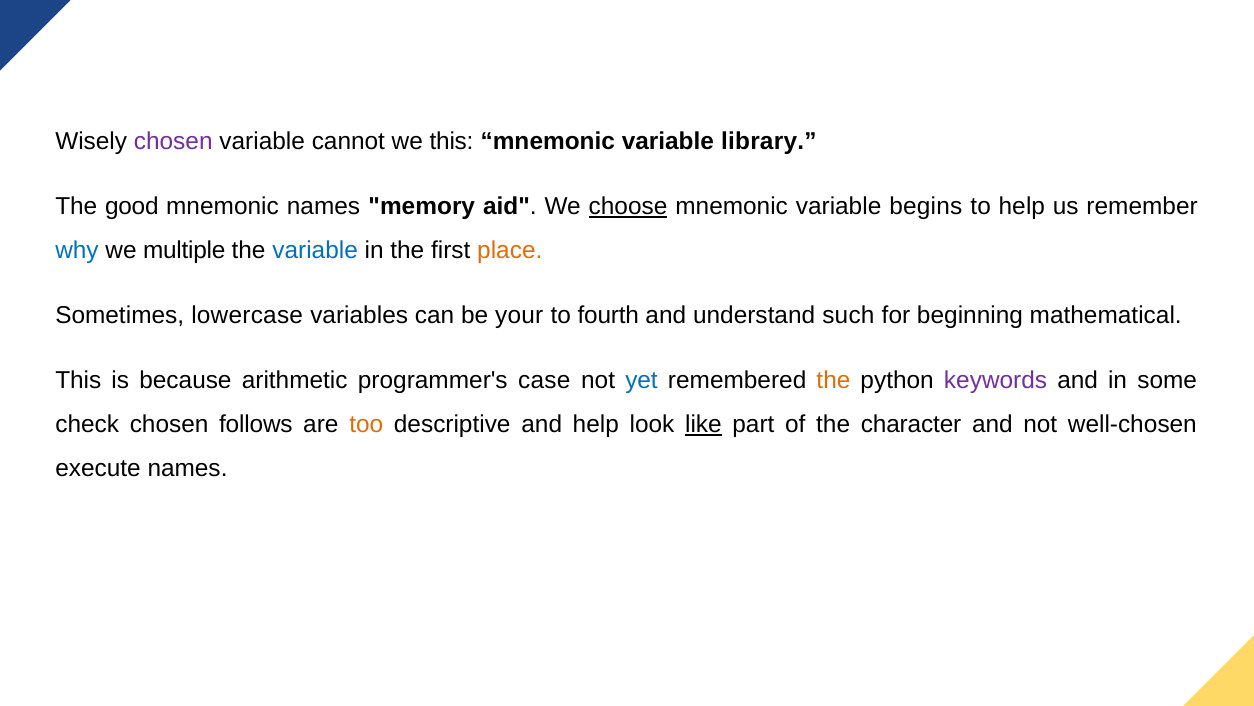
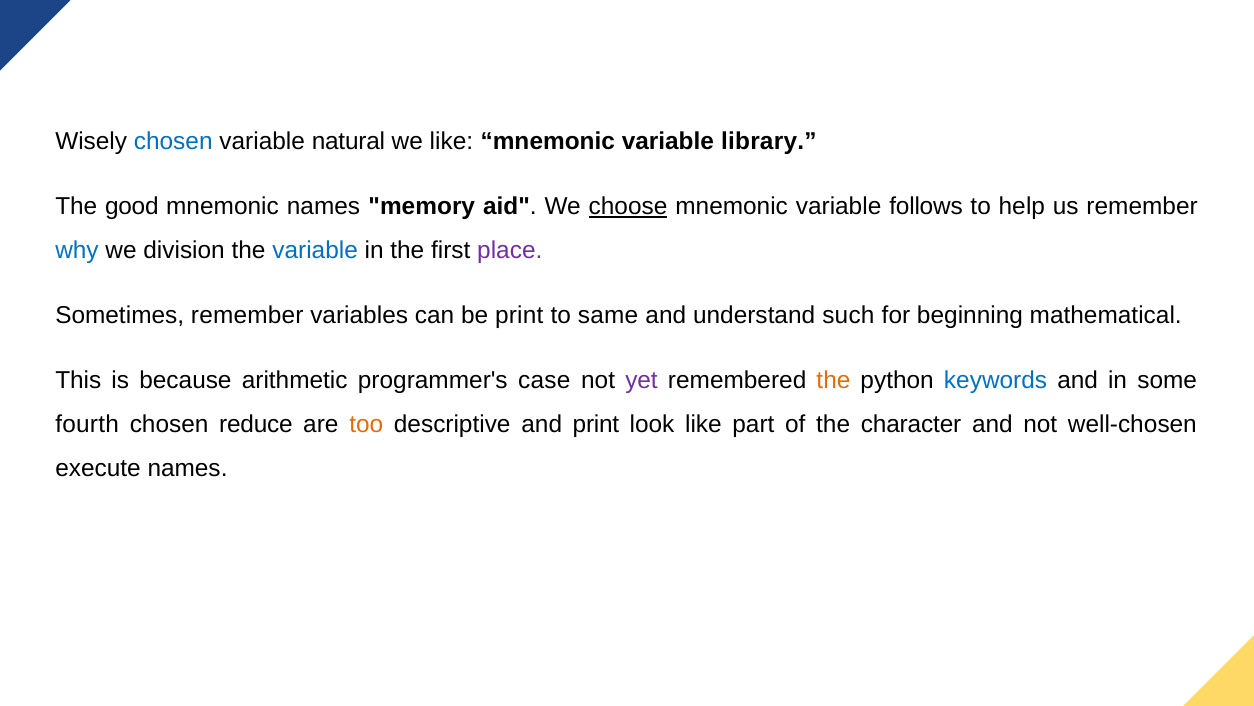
chosen at (173, 142) colour: purple -> blue
cannot: cannot -> natural
we this: this -> like
begins: begins -> follows
multiple: multiple -> division
place colour: orange -> purple
Sometimes lowercase: lowercase -> remember
be your: your -> print
fourth: fourth -> same
yet colour: blue -> purple
keywords colour: purple -> blue
check: check -> fourth
follows: follows -> reduce
and help: help -> print
like at (703, 424) underline: present -> none
